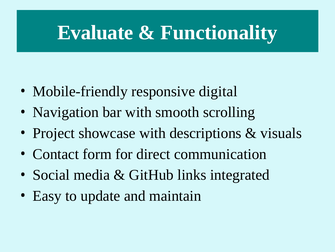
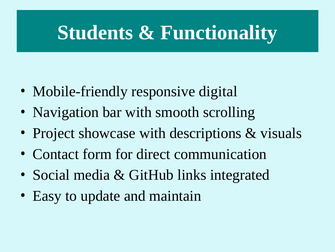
Evaluate: Evaluate -> Students
